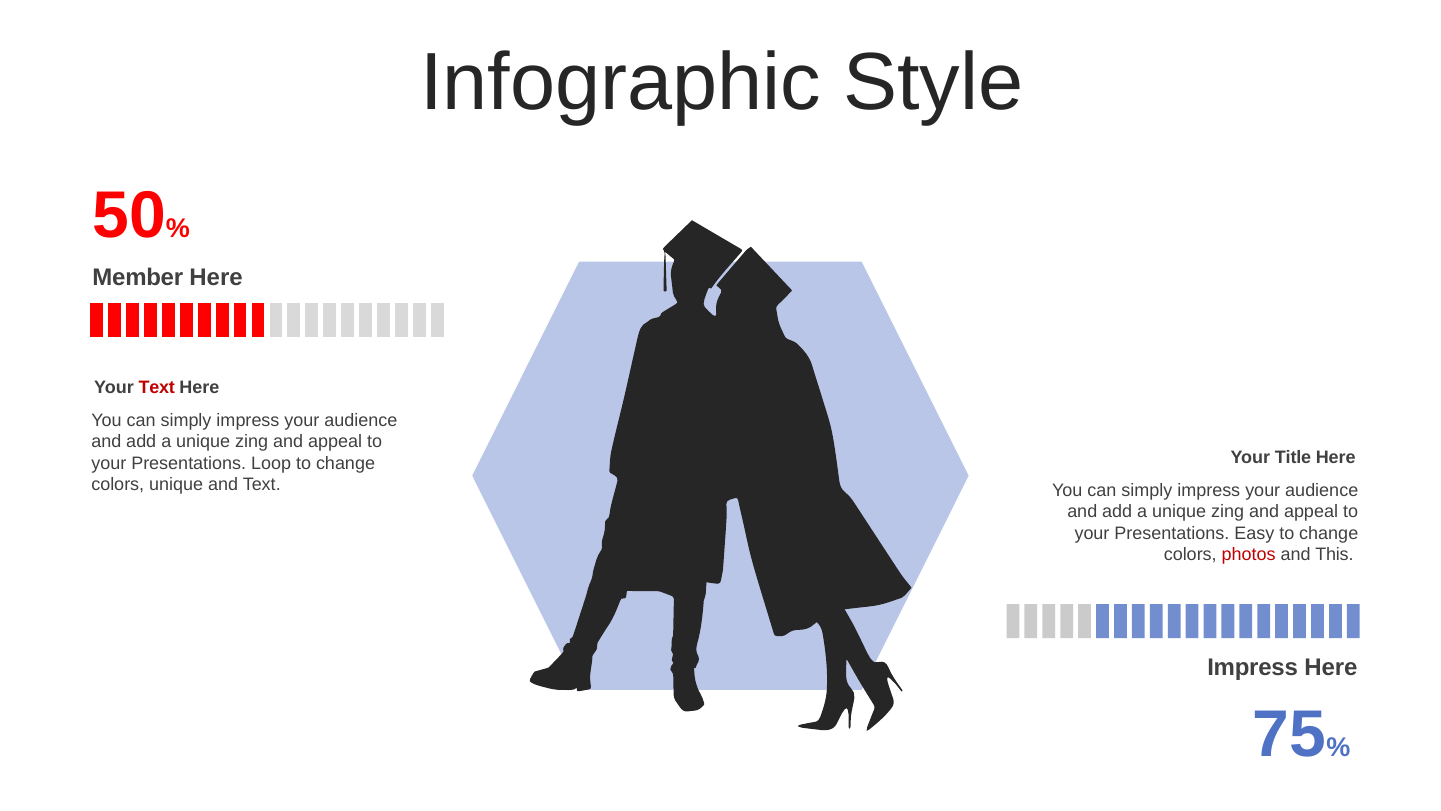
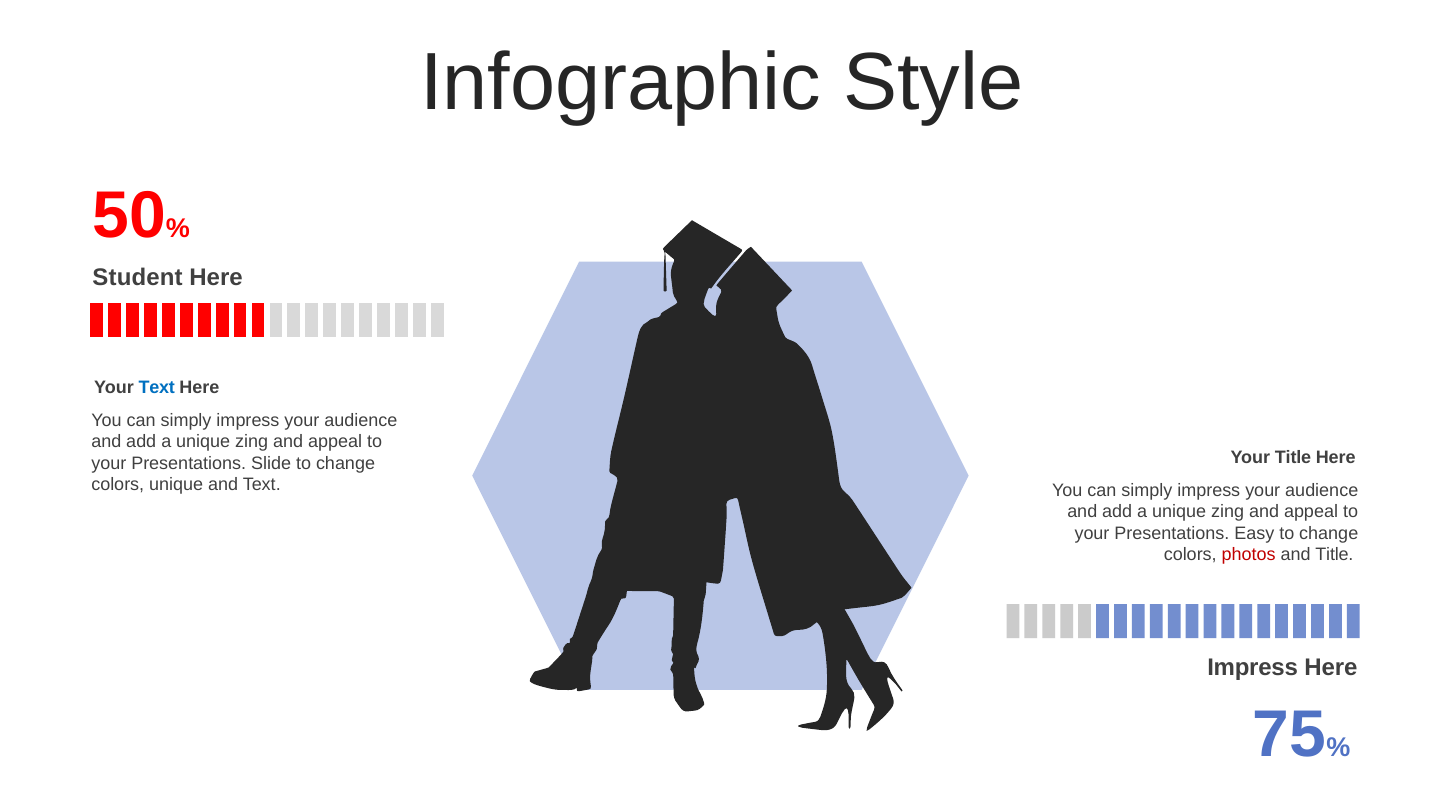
Member: Member -> Student
Text at (157, 387) colour: red -> blue
Loop: Loop -> Slide
and This: This -> Title
